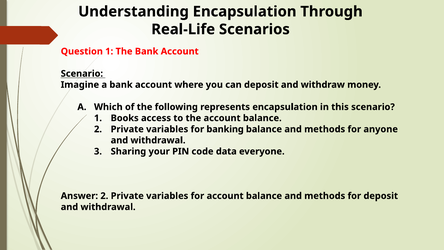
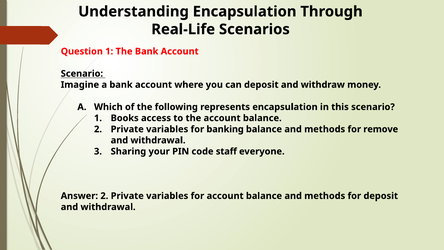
anyone: anyone -> remove
data: data -> staff
